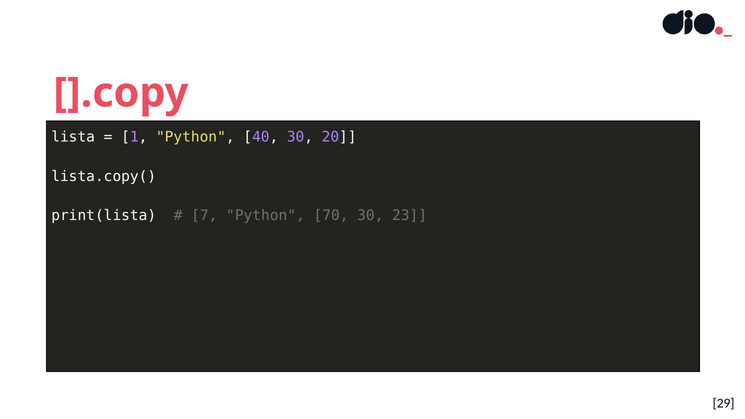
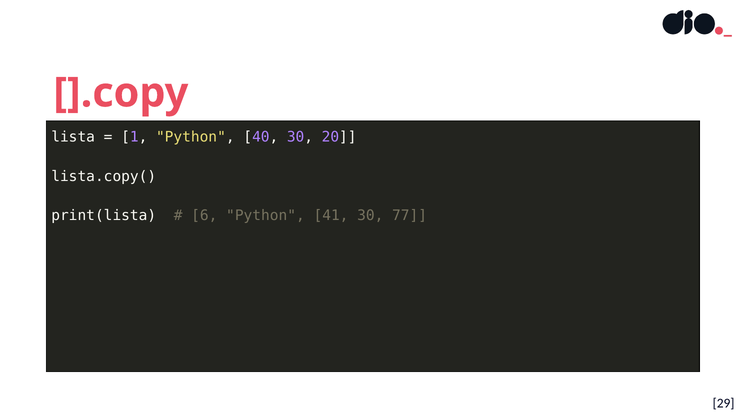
7: 7 -> 6
70: 70 -> 41
23: 23 -> 77
